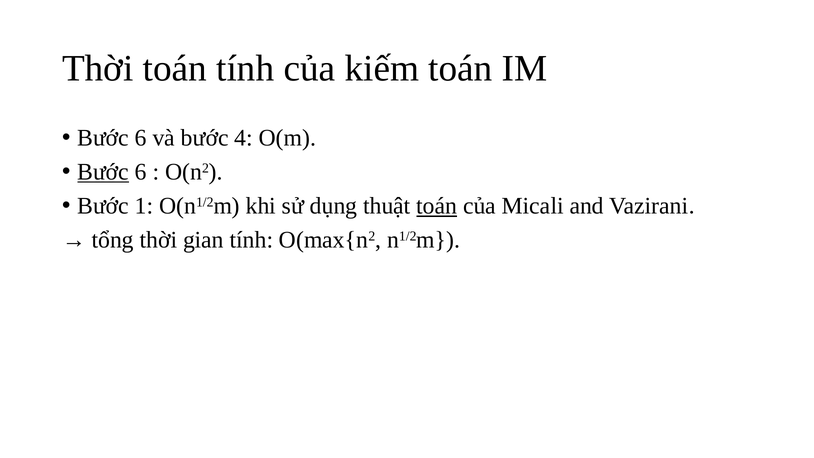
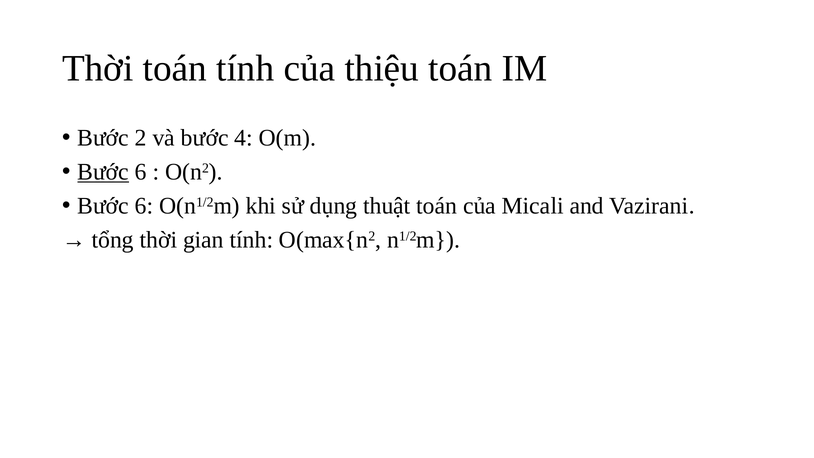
kiếm: kiếm -> thiệu
6 at (141, 138): 6 -> 2
1 at (144, 206): 1 -> 6
toán at (437, 206) underline: present -> none
